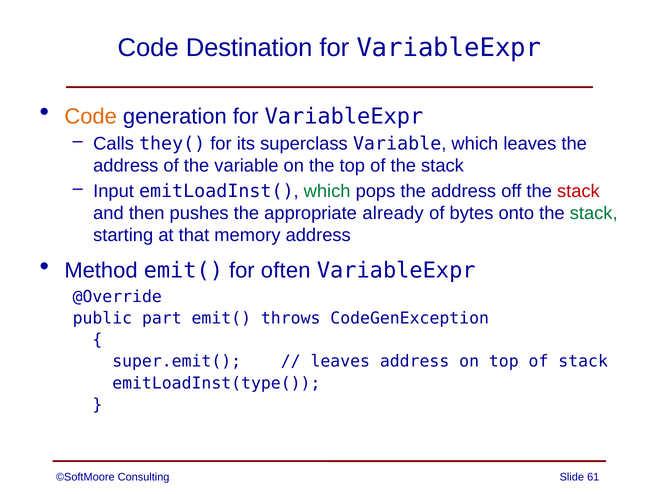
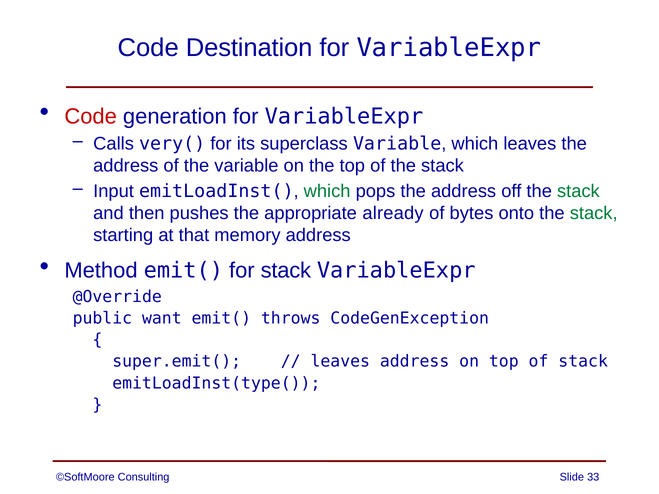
Code at (91, 116) colour: orange -> red
they(: they( -> very(
stack at (578, 191) colour: red -> green
for often: often -> stack
part: part -> want
61: 61 -> 33
